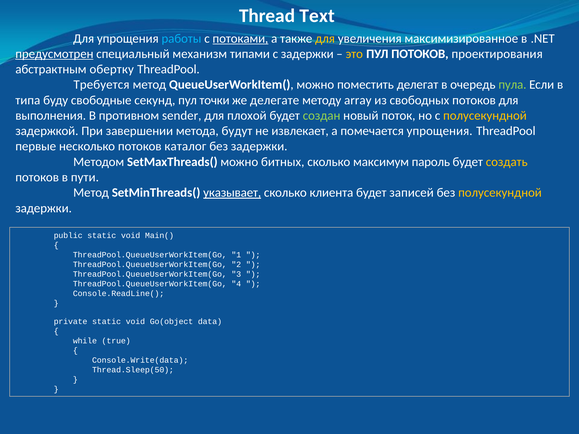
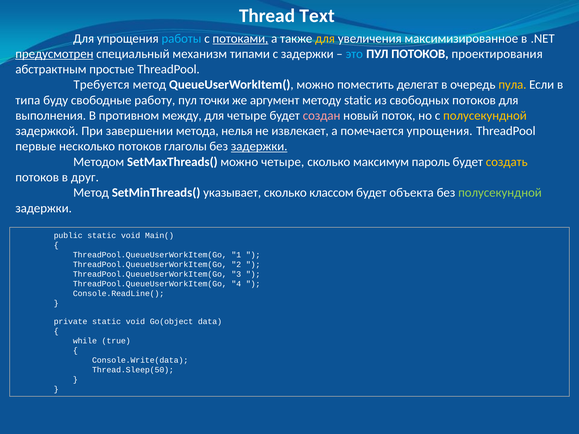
это colour: yellow -> light blue
обертку: обертку -> простые
пула colour: light green -> yellow
секунд: секунд -> работу
делегате: делегате -> аргумент
методу array: array -> static
sender: sender -> между
для плохой: плохой -> четыре
создан colour: light green -> pink
будут: будут -> нелья
каталог: каталог -> глаголы
задержки at (259, 147) underline: none -> present
можно битных: битных -> четыре
пути: пути -> друг
указывает underline: present -> none
клиента: клиента -> классом
записей: записей -> объекта
полусекундной at (500, 193) colour: yellow -> light green
